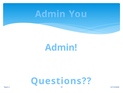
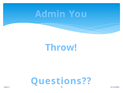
Admin at (61, 47): Admin -> Throw
